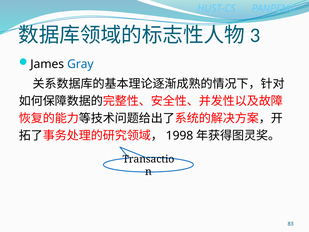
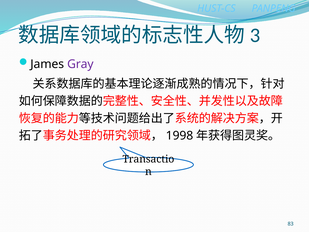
Gray colour: blue -> purple
